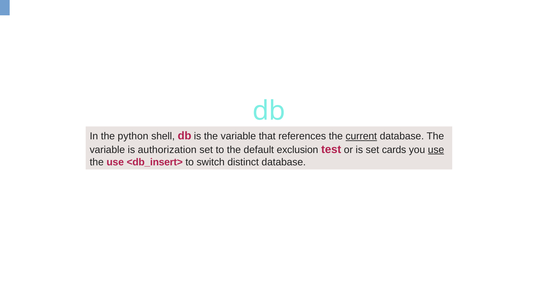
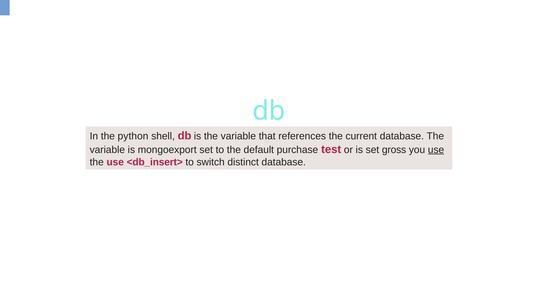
current underline: present -> none
authorization: authorization -> mongoexport
exclusion: exclusion -> purchase
cards: cards -> gross
